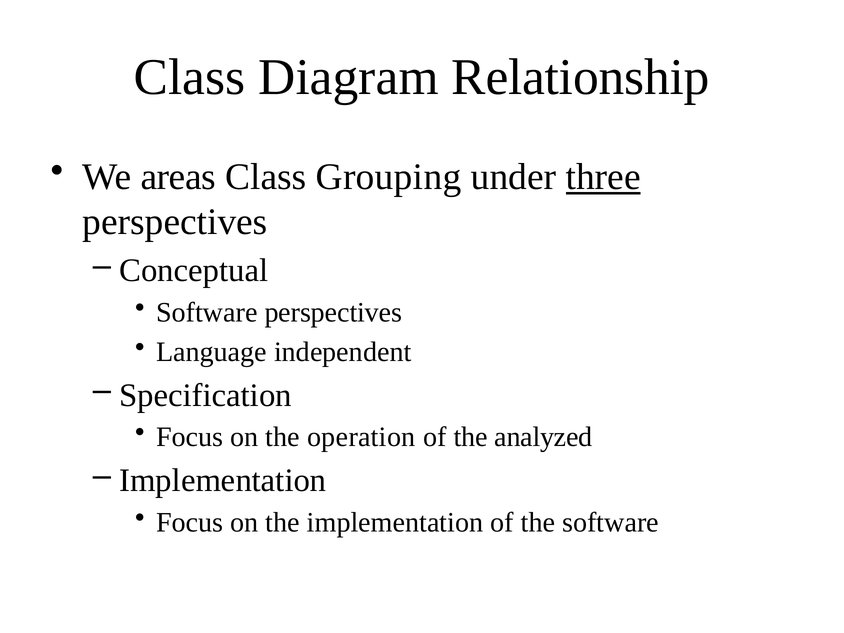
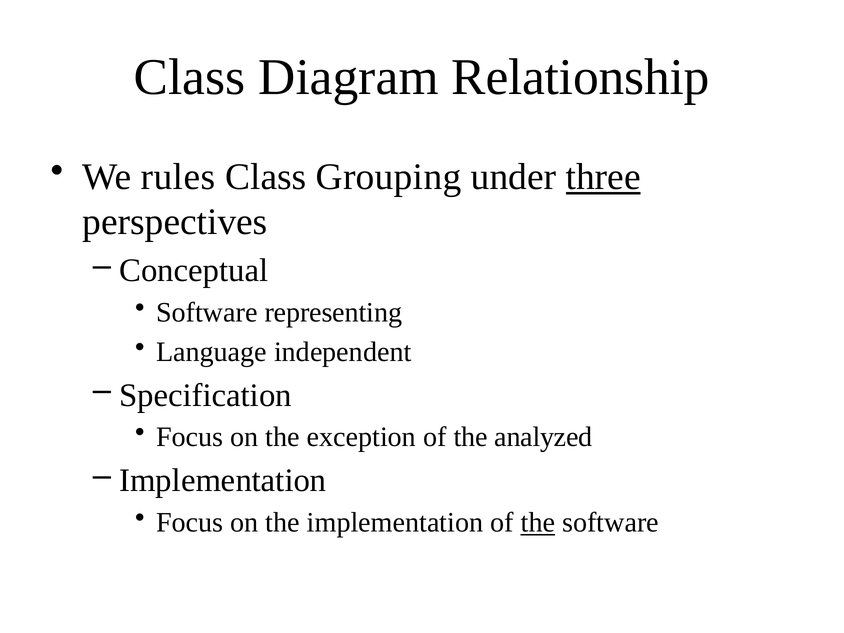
areas: areas -> rules
Software perspectives: perspectives -> representing
operation: operation -> exception
the at (538, 523) underline: none -> present
